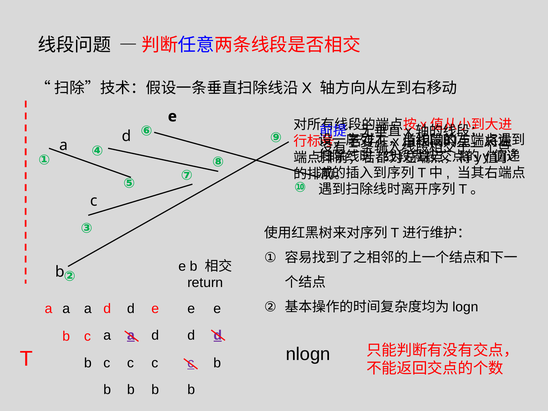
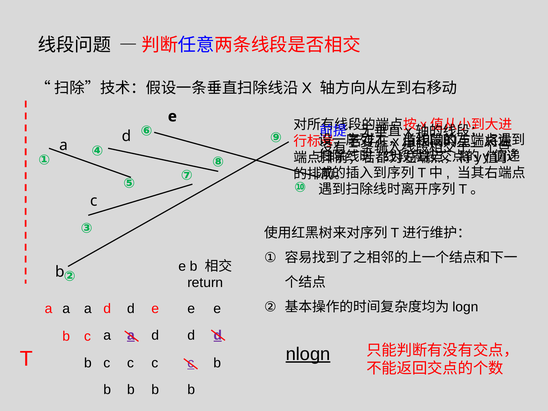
nlogn underline: none -> present
